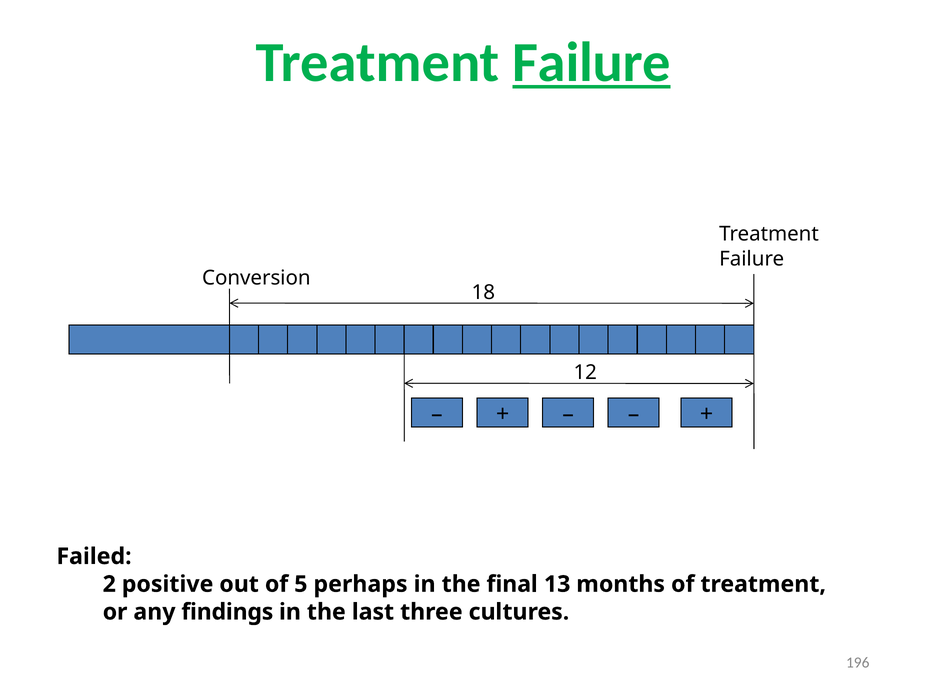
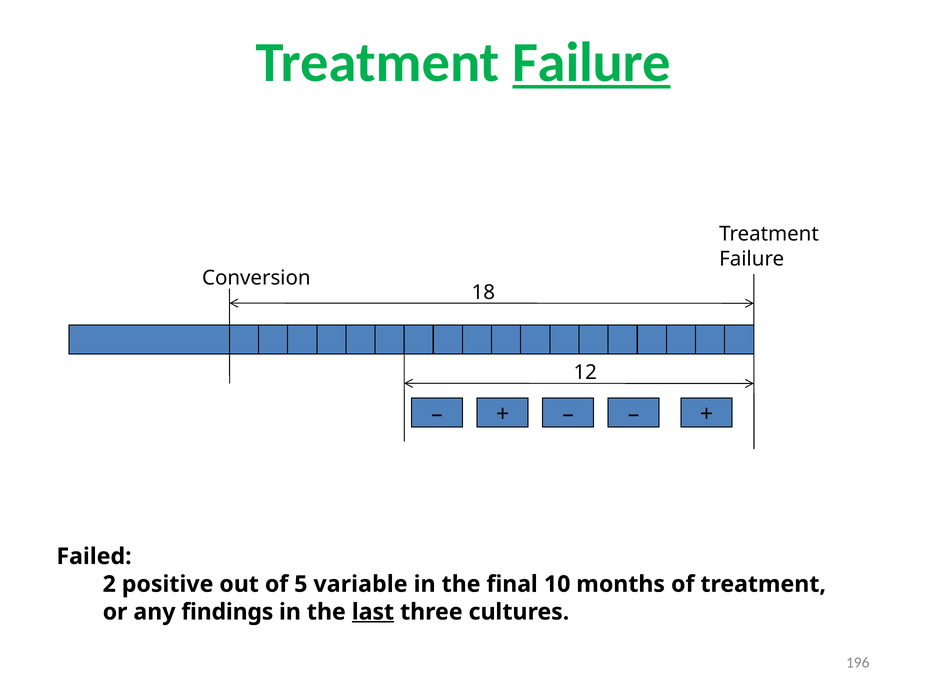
perhaps: perhaps -> variable
13: 13 -> 10
last underline: none -> present
